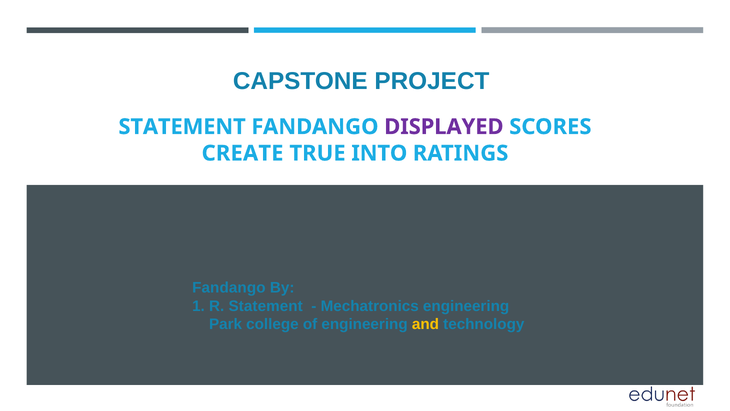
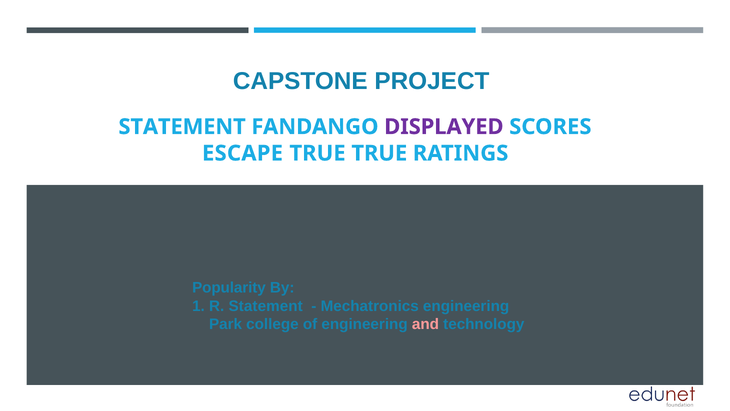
CREATE: CREATE -> ESCAPE
TRUE INTO: INTO -> TRUE
Fandango at (229, 288): Fandango -> Popularity
and colour: yellow -> pink
